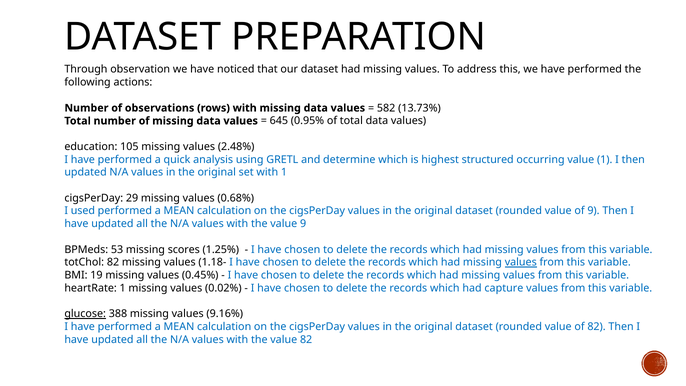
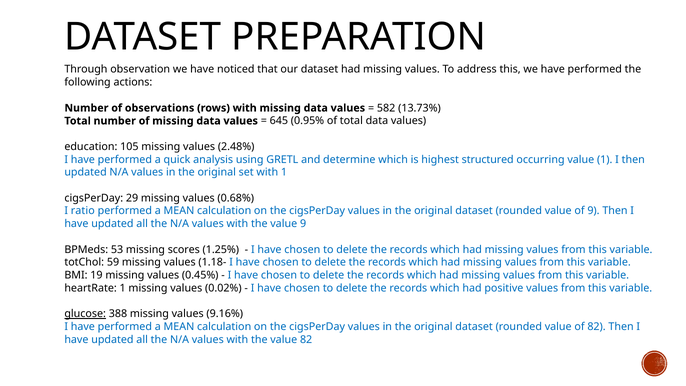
used: used -> ratio
totChol 82: 82 -> 59
values at (521, 262) underline: present -> none
capture: capture -> positive
